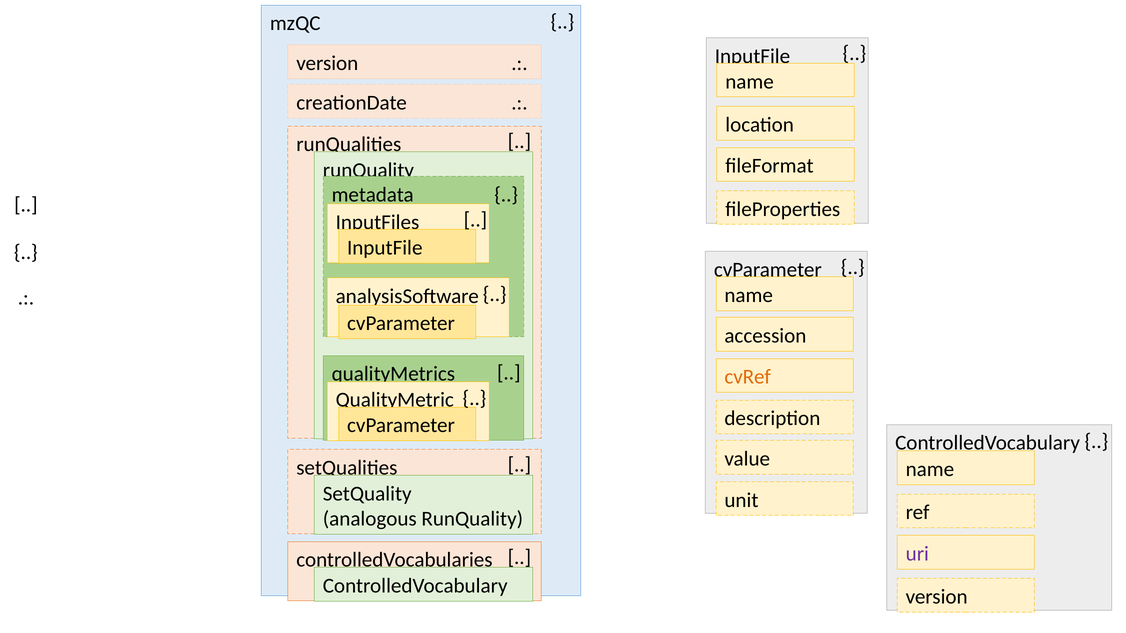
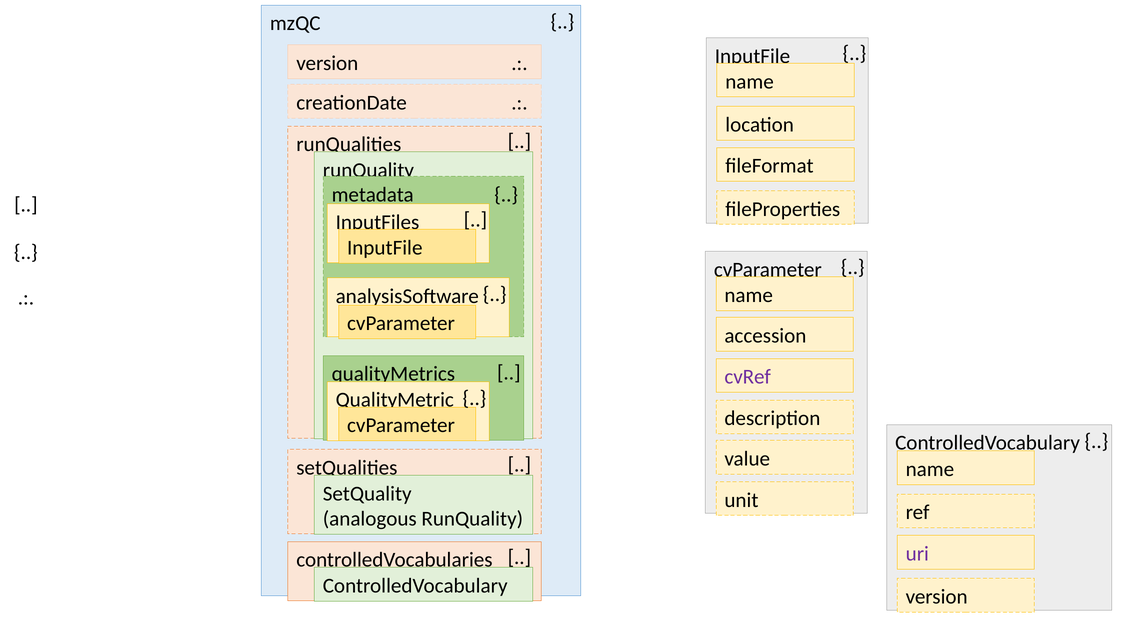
cvRef colour: orange -> purple
